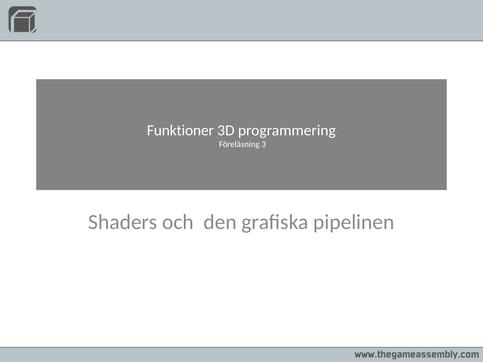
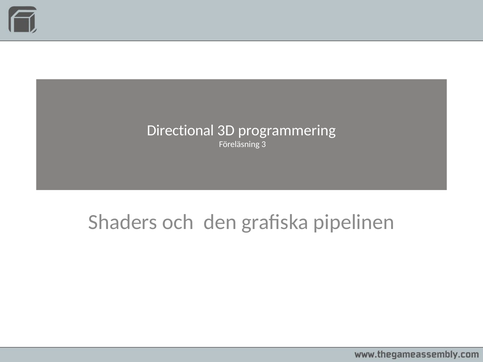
Funktioner: Funktioner -> Directional
